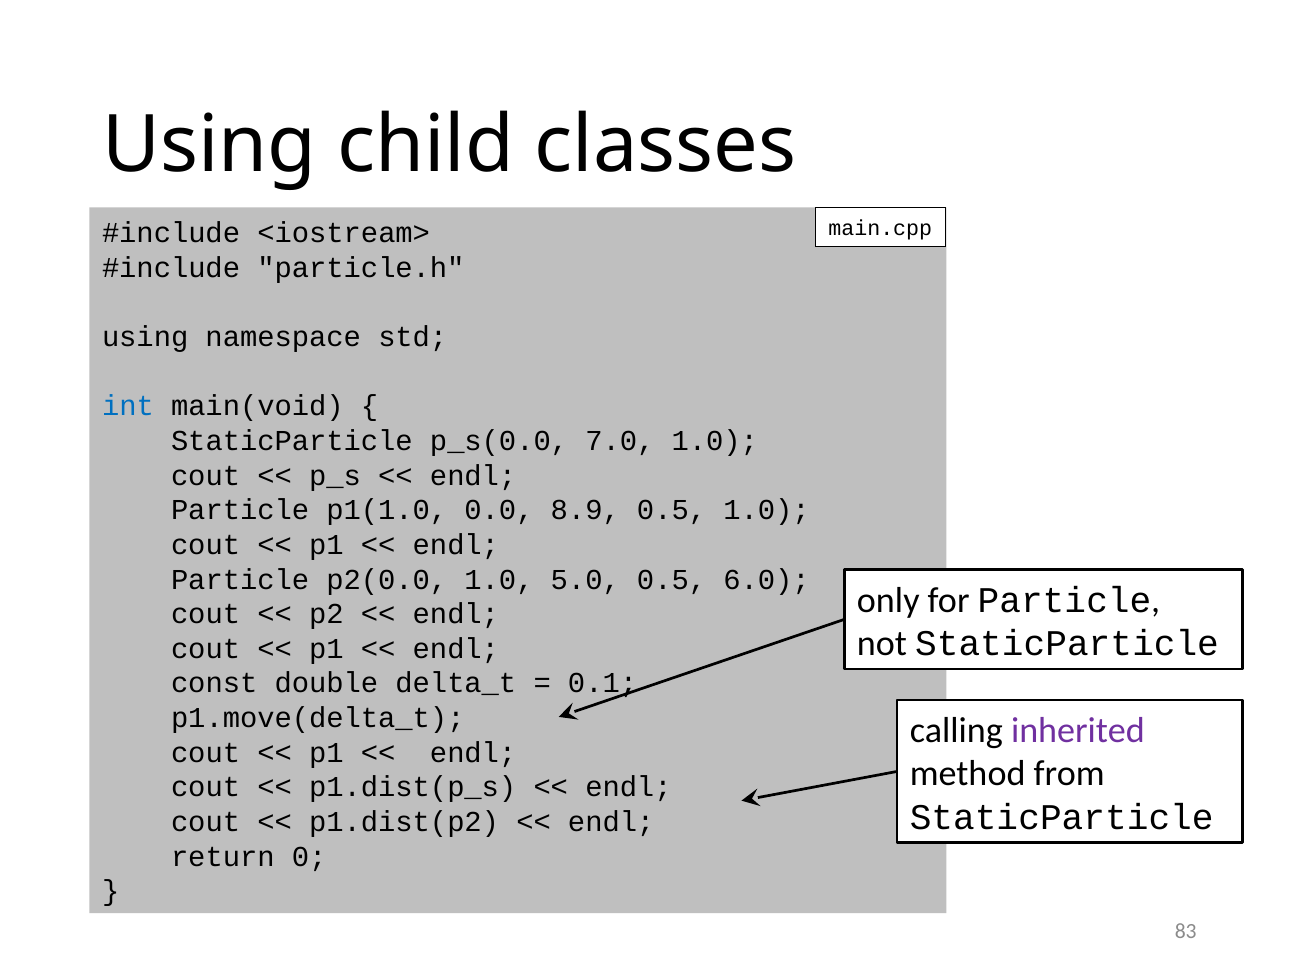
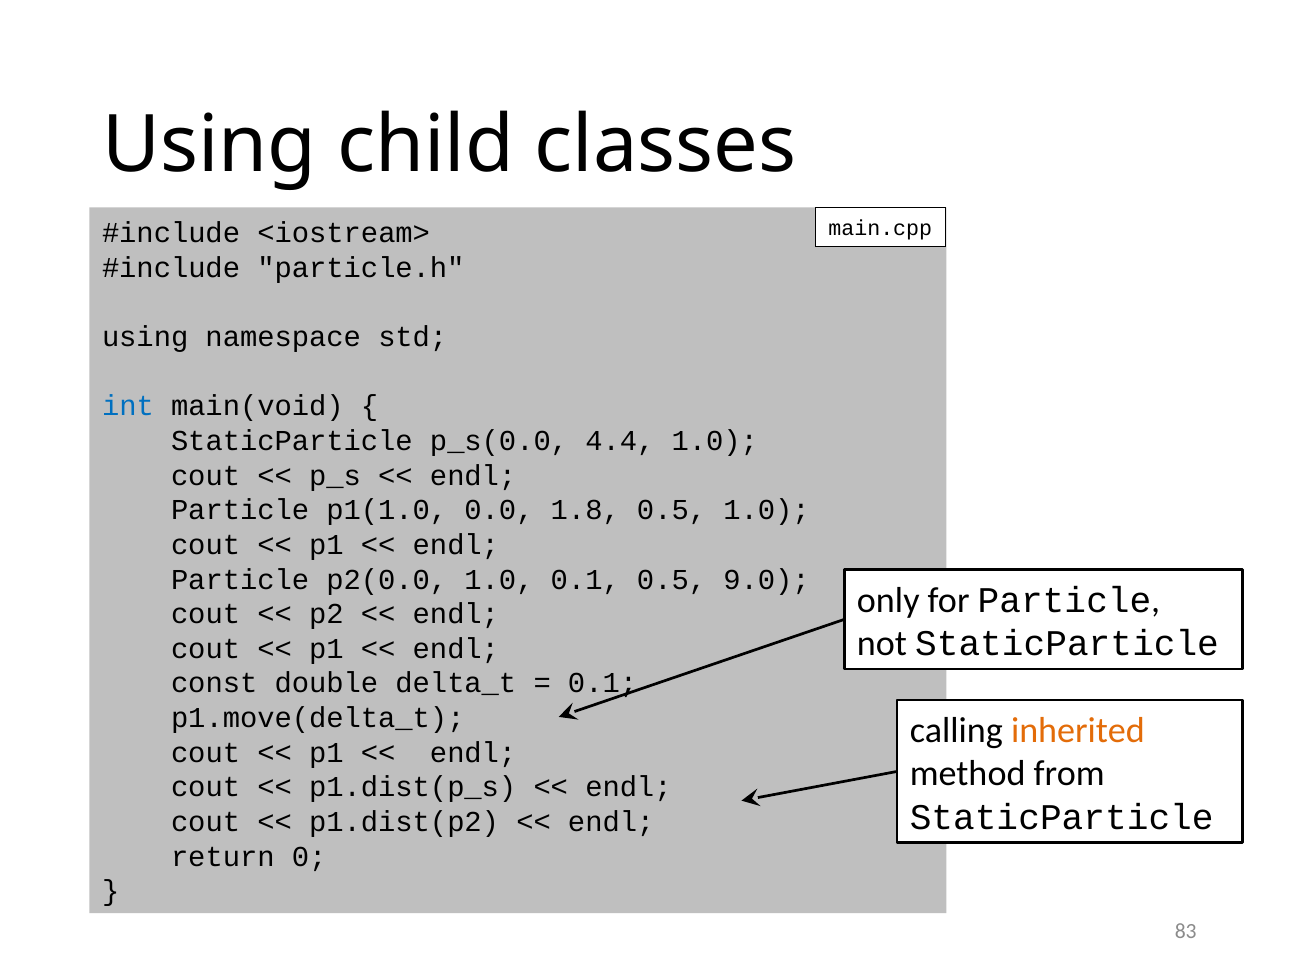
7.0: 7.0 -> 4.4
8.9: 8.9 -> 1.8
1.0 5.0: 5.0 -> 0.1
6.0: 6.0 -> 9.0
inherited colour: purple -> orange
